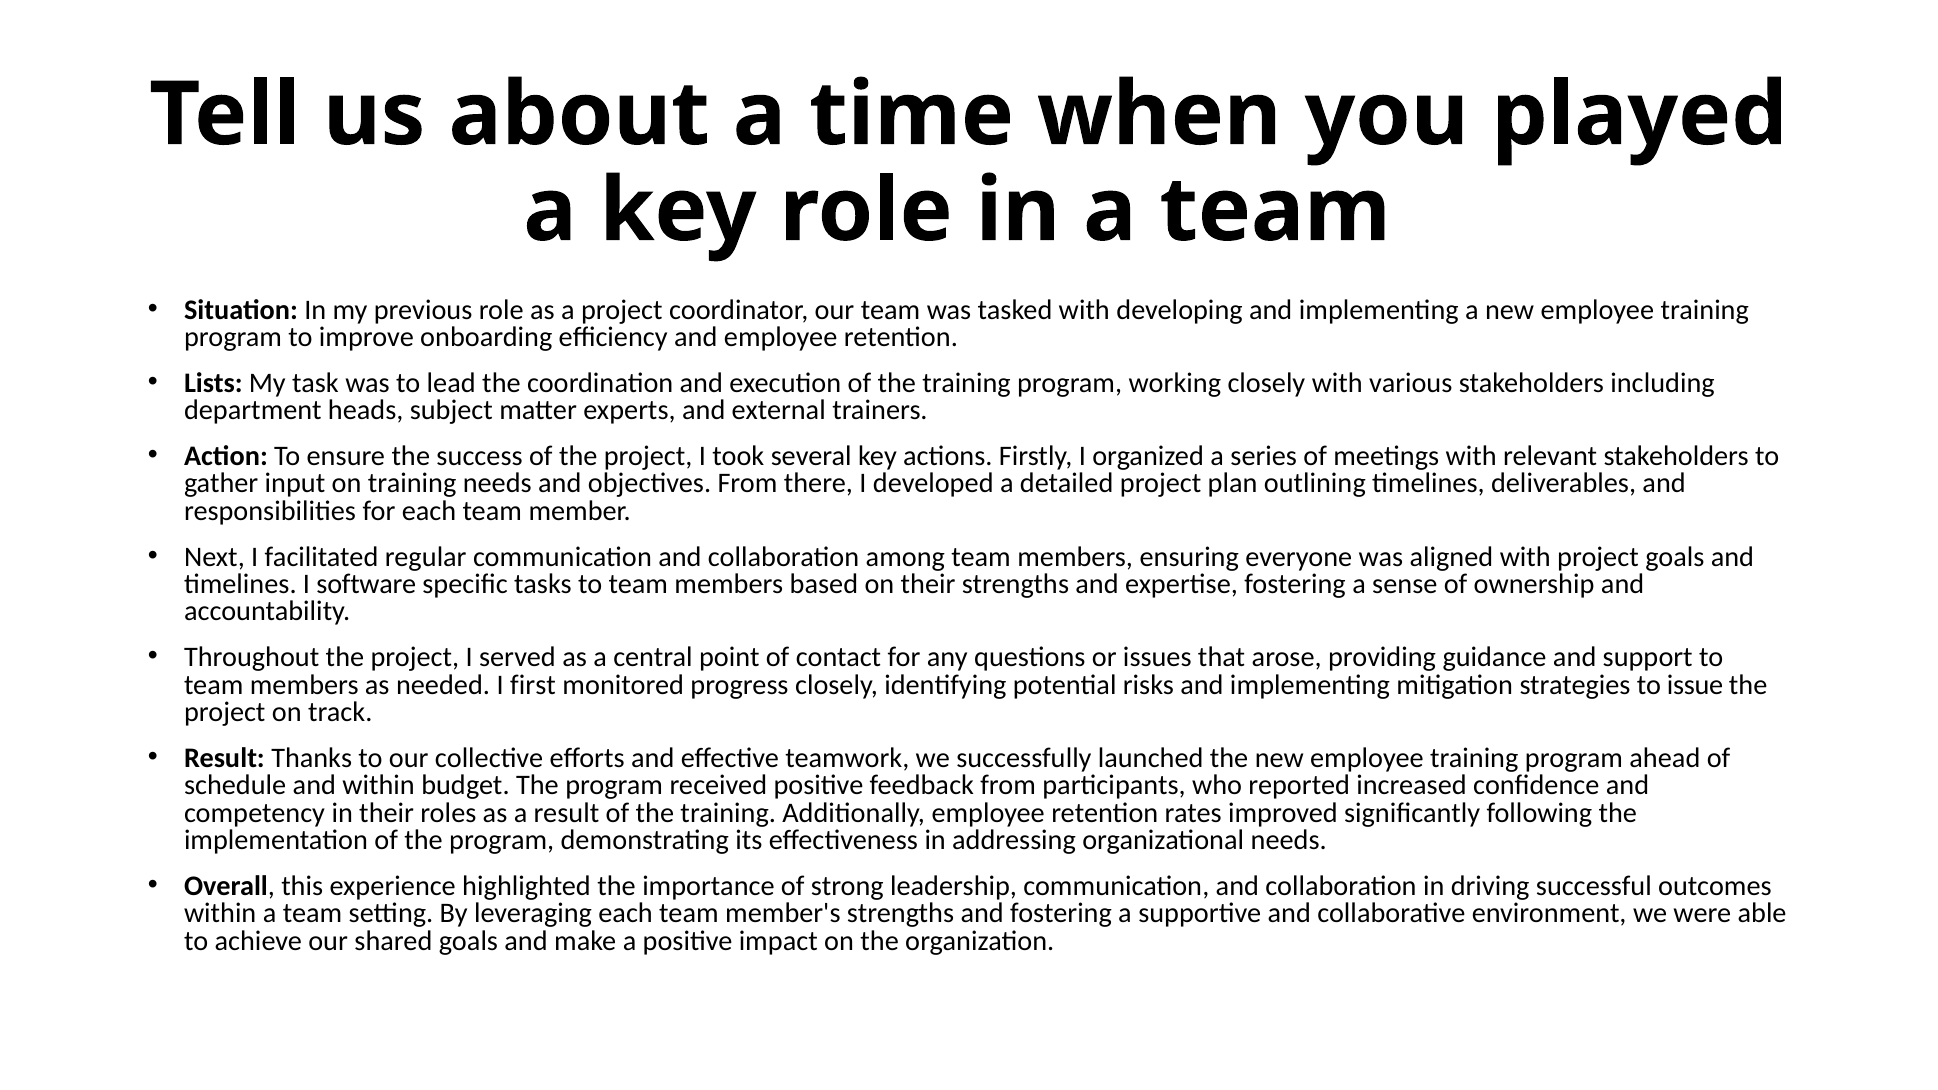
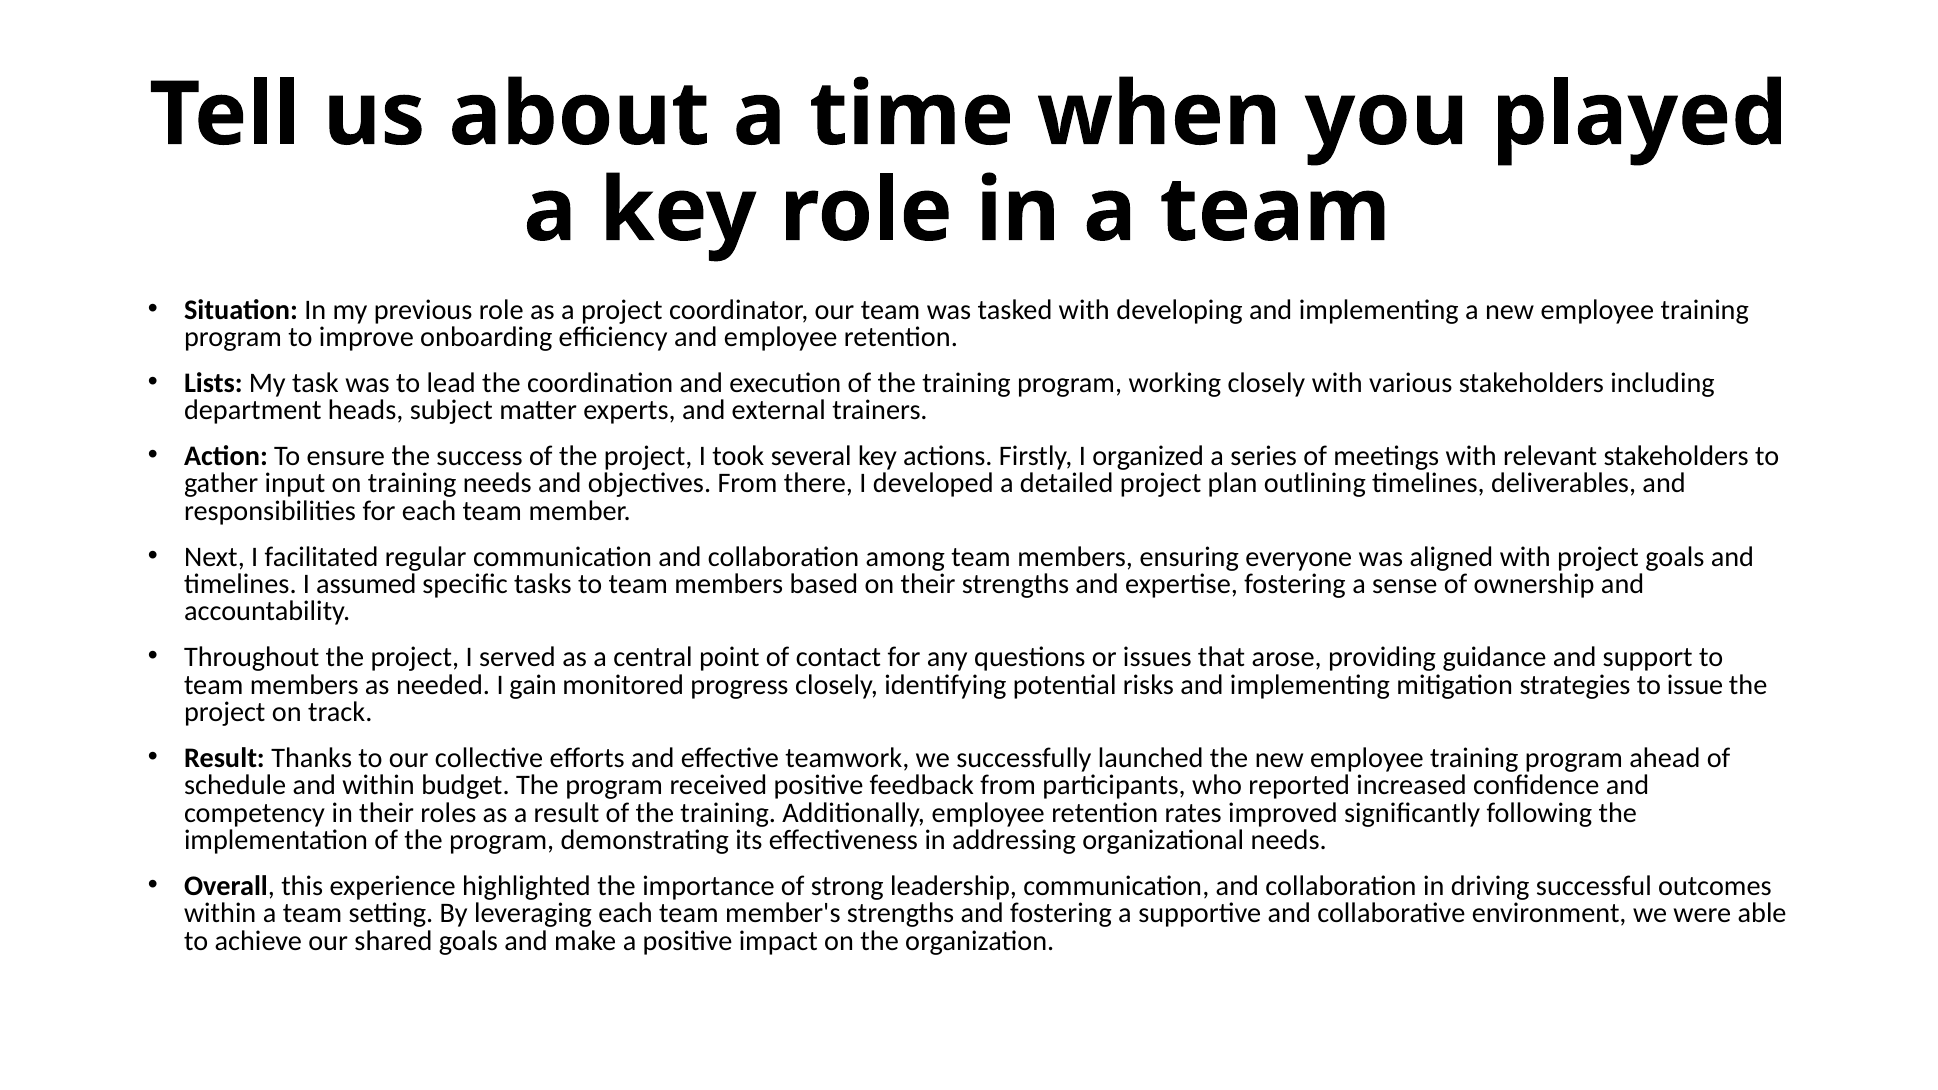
software: software -> assumed
first: first -> gain
